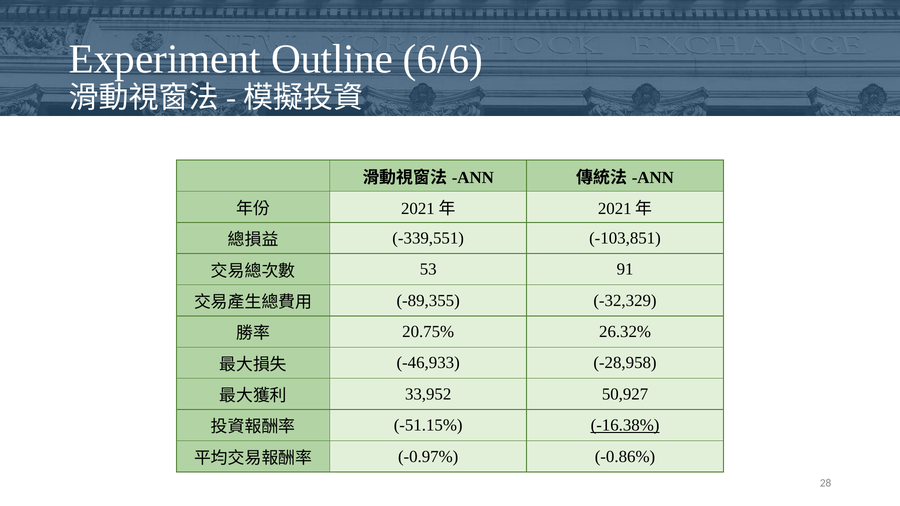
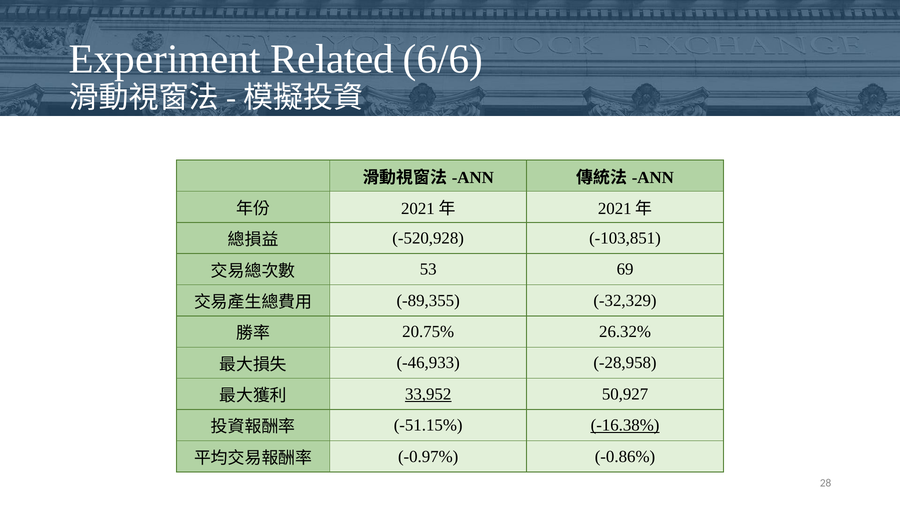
Outline: Outline -> Related
-339,551: -339,551 -> -520,928
91: 91 -> 69
33,952 underline: none -> present
